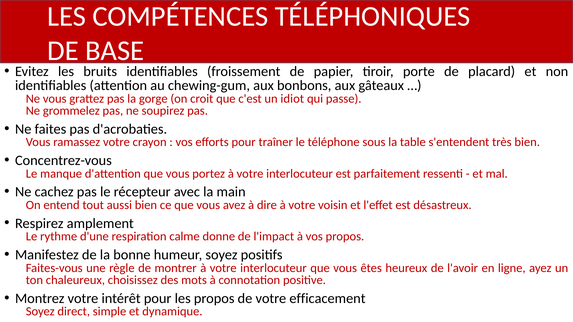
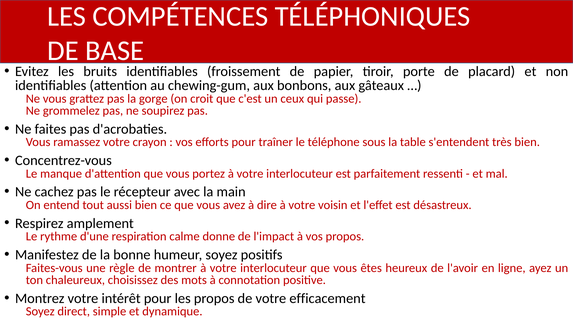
idiot: idiot -> ceux
